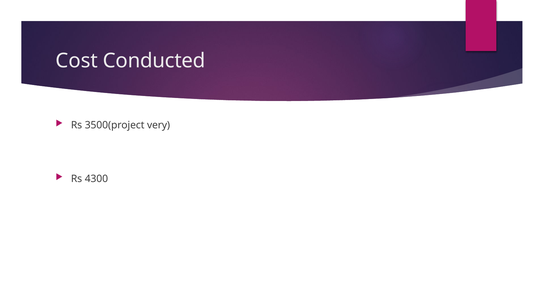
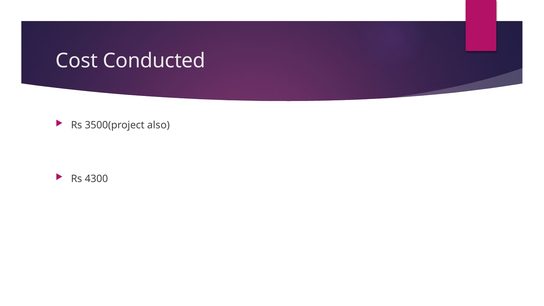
very: very -> also
